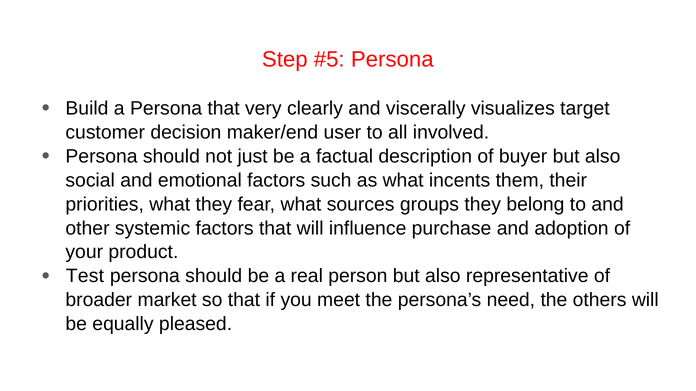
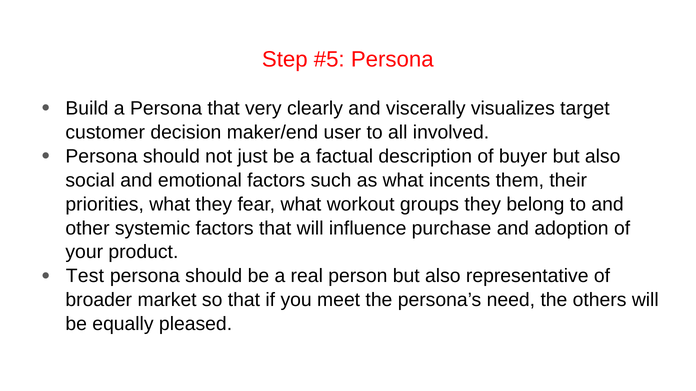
sources: sources -> workout
